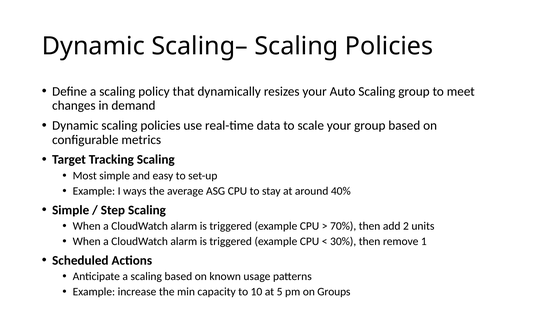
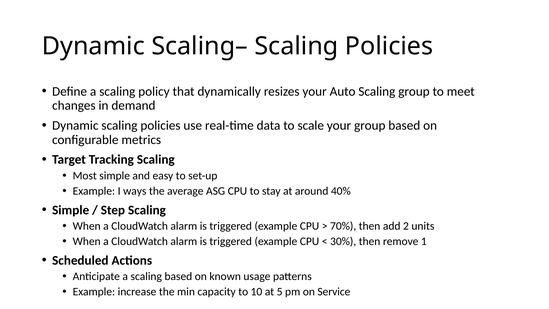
Groups: Groups -> Service
